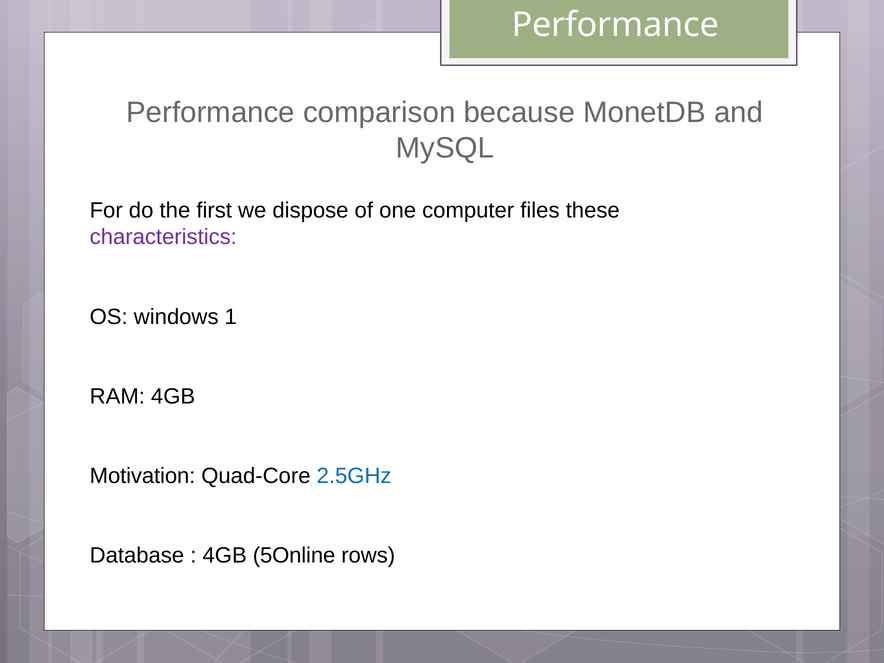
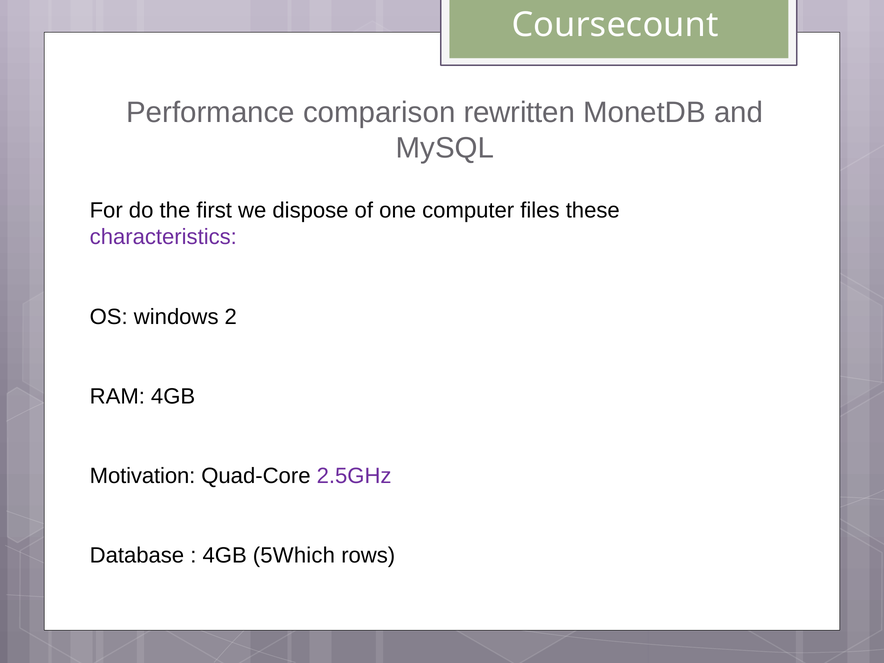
Performance at (615, 25): Performance -> Coursecount
because: because -> rewritten
1: 1 -> 2
2.5GHz colour: blue -> purple
5Online: 5Online -> 5Which
